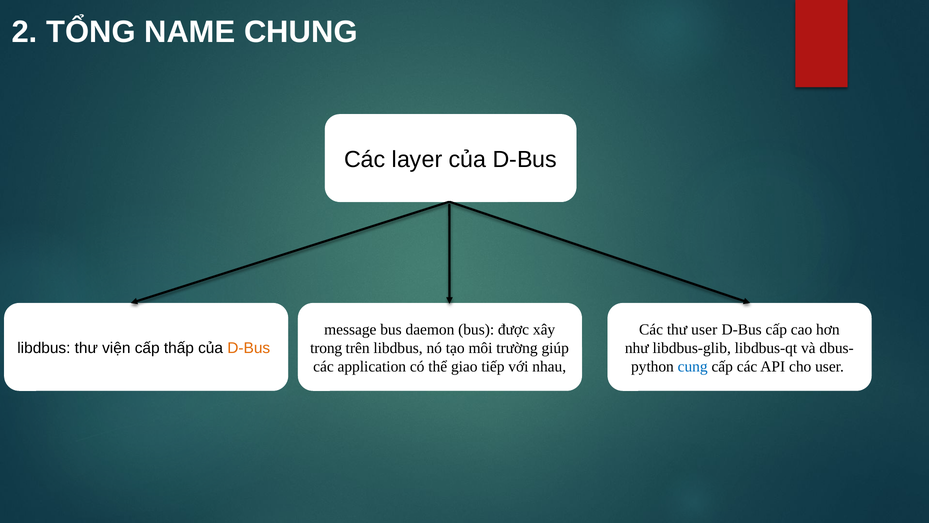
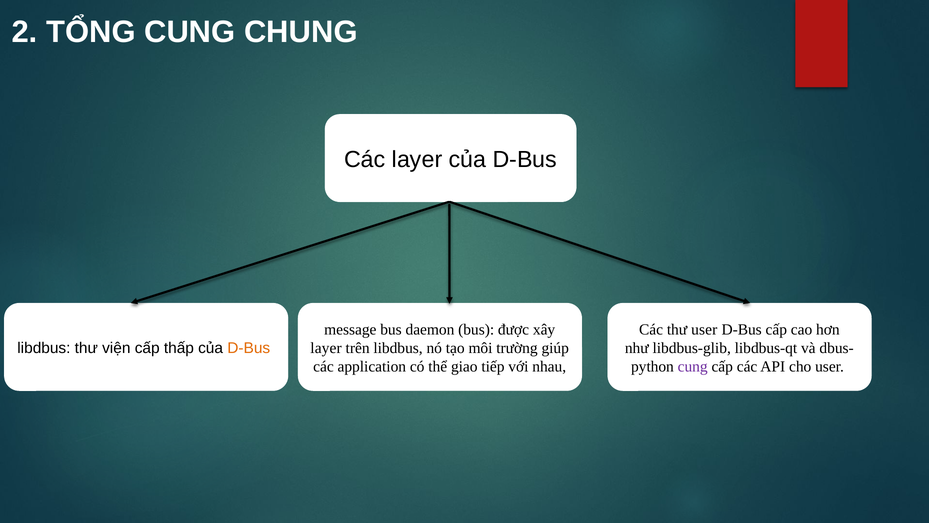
TỔNG NAME: NAME -> CUNG
trong at (326, 348): trong -> layer
cung at (693, 366) colour: blue -> purple
